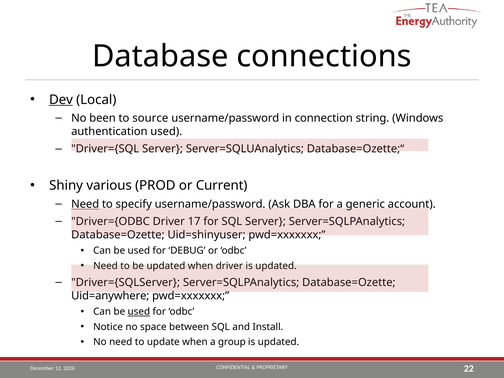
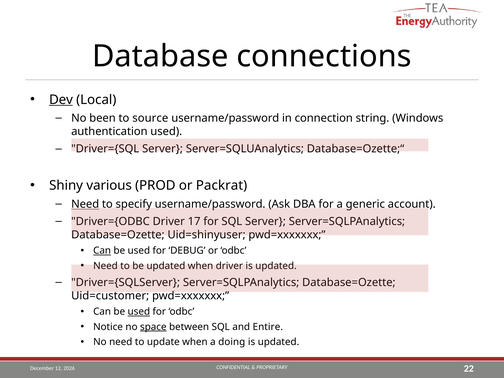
Current: Current -> Packrat
Can at (102, 251) underline: none -> present
Uid=anywhere: Uid=anywhere -> Uid=customer
space underline: none -> present
Install: Install -> Entire
group: group -> doing
